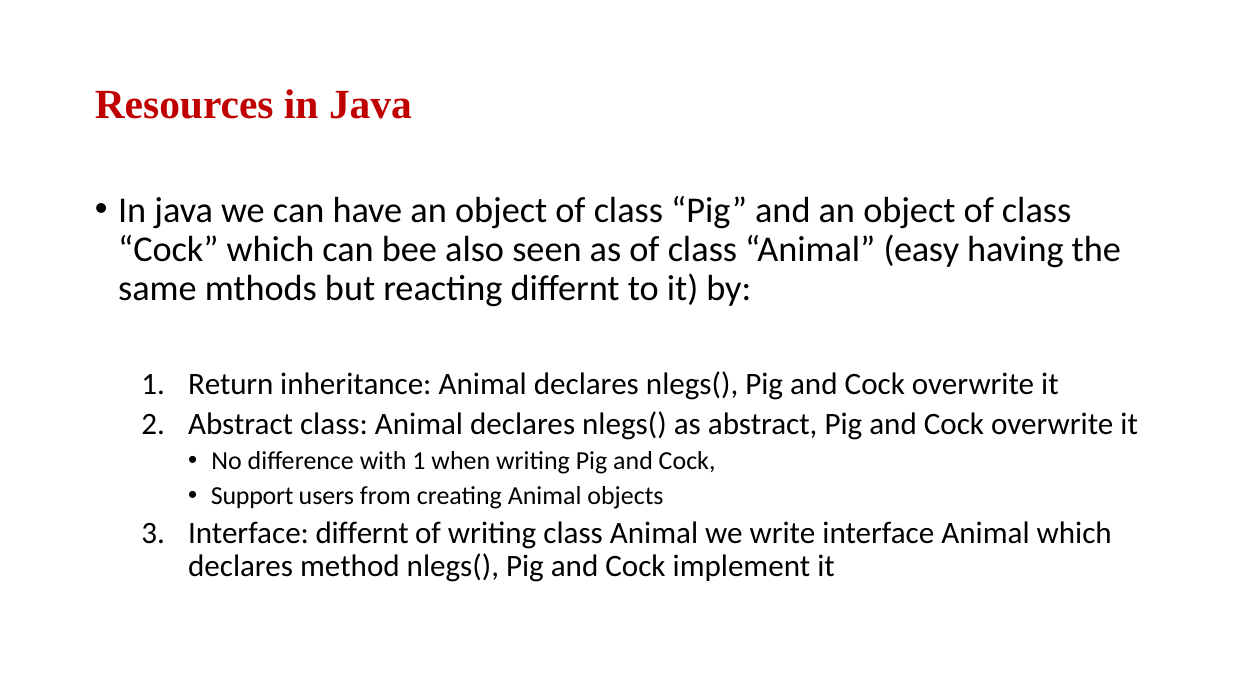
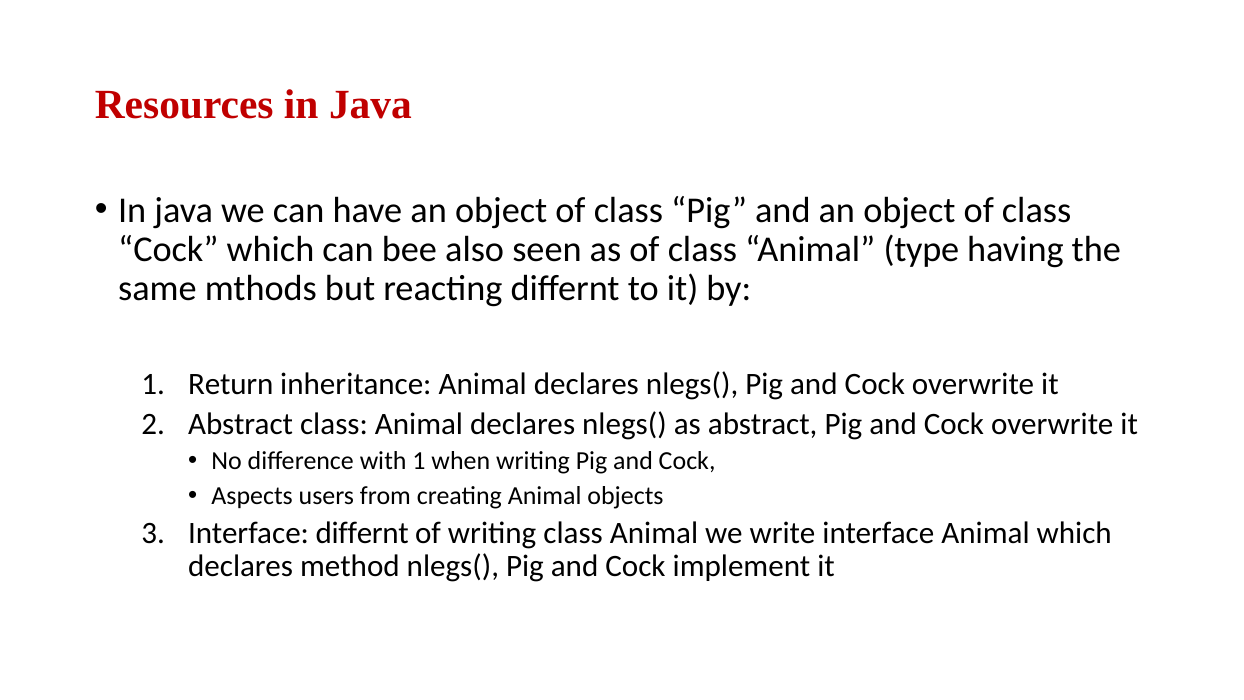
easy: easy -> type
Support: Support -> Aspects
